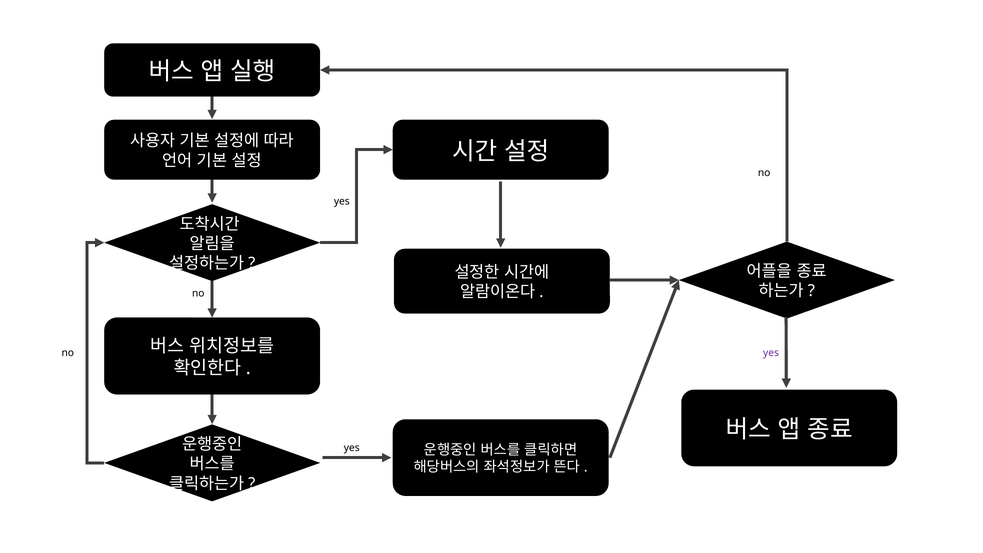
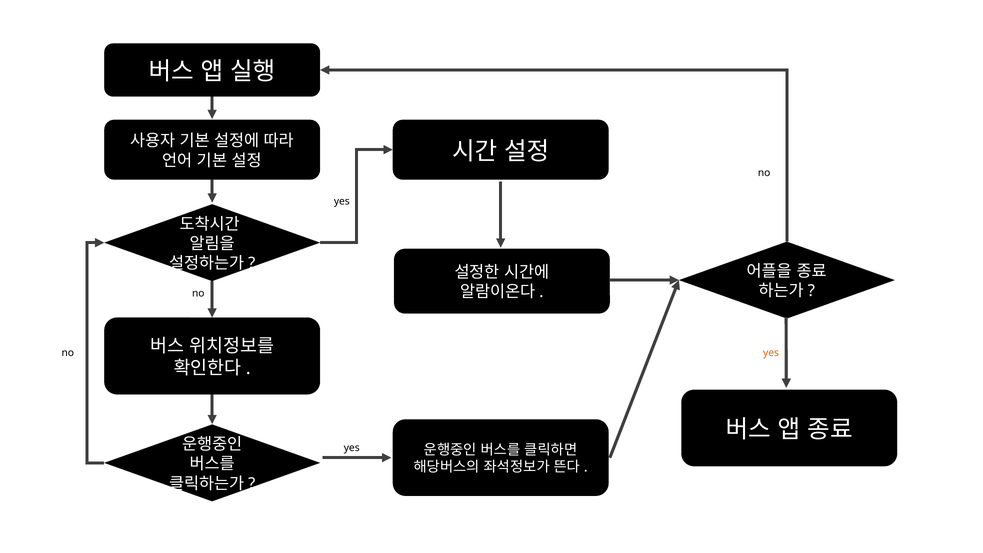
yes at (771, 353) colour: purple -> orange
